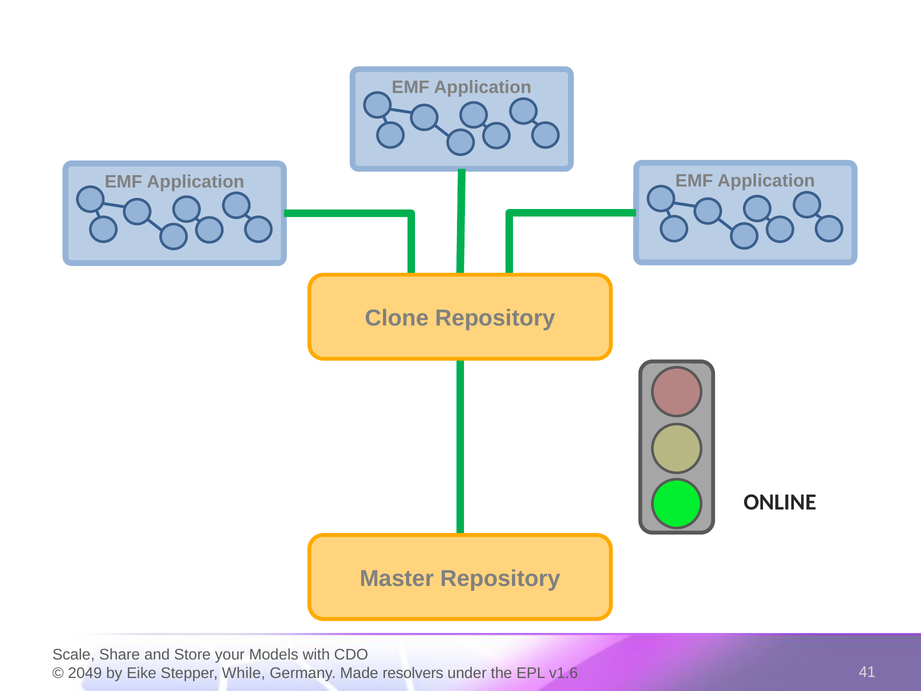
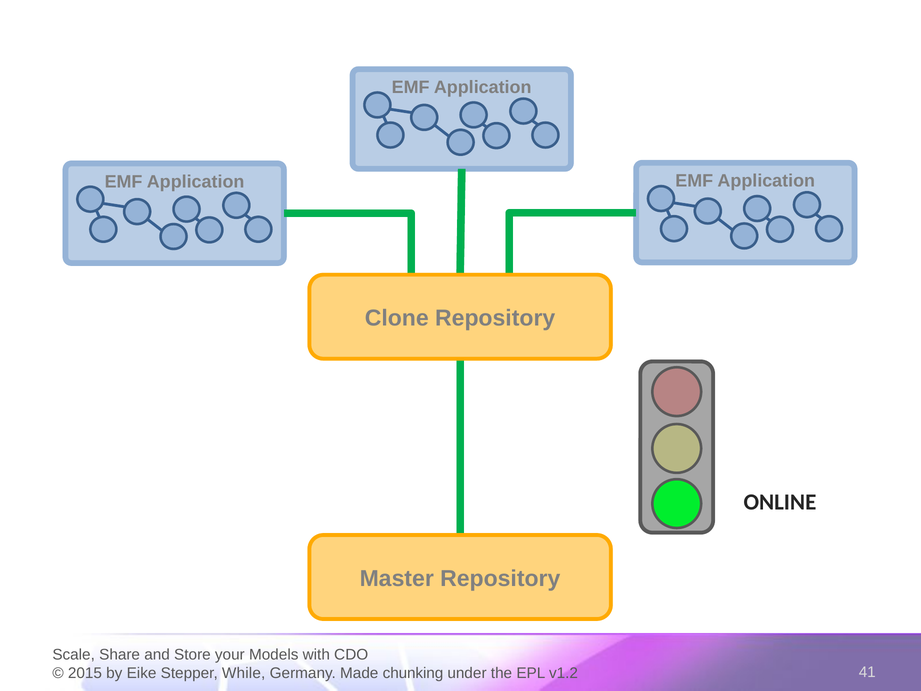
2049: 2049 -> 2015
resolvers: resolvers -> chunking
v1.6: v1.6 -> v1.2
